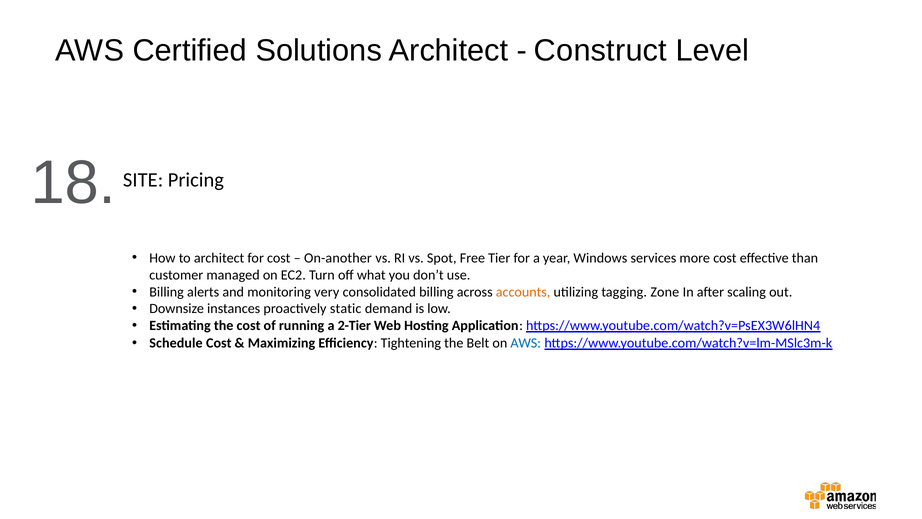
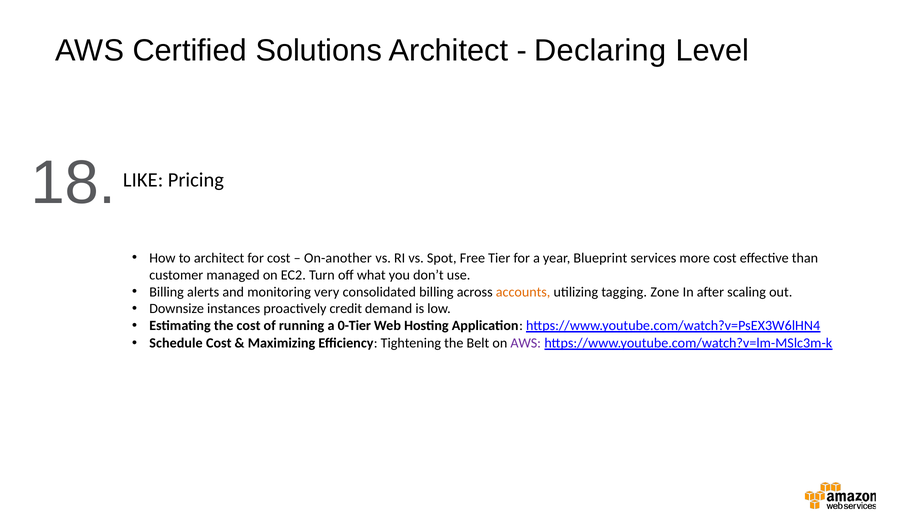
Construct: Construct -> Declaring
SITE: SITE -> LIKE
Windows: Windows -> Blueprint
static: static -> credit
2-Tier: 2-Tier -> 0-Tier
AWS at (526, 343) colour: blue -> purple
